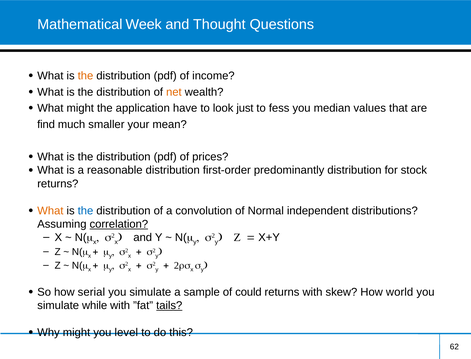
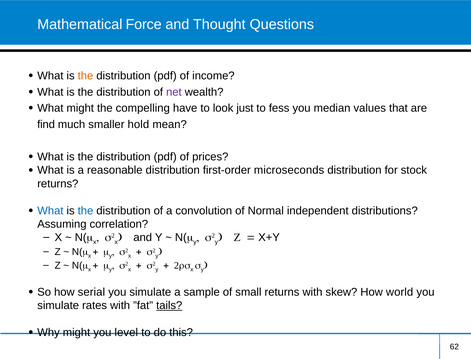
Week: Week -> Force
net colour: orange -> purple
application: application -> compelling
your: your -> hold
predominantly: predominantly -> microseconds
What at (50, 211) colour: orange -> blue
correlation underline: present -> none
could: could -> small
while: while -> rates
